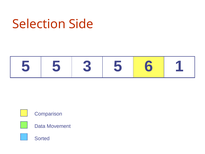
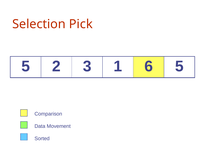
Side: Side -> Pick
5 5: 5 -> 2
3 5: 5 -> 1
6 1: 1 -> 5
